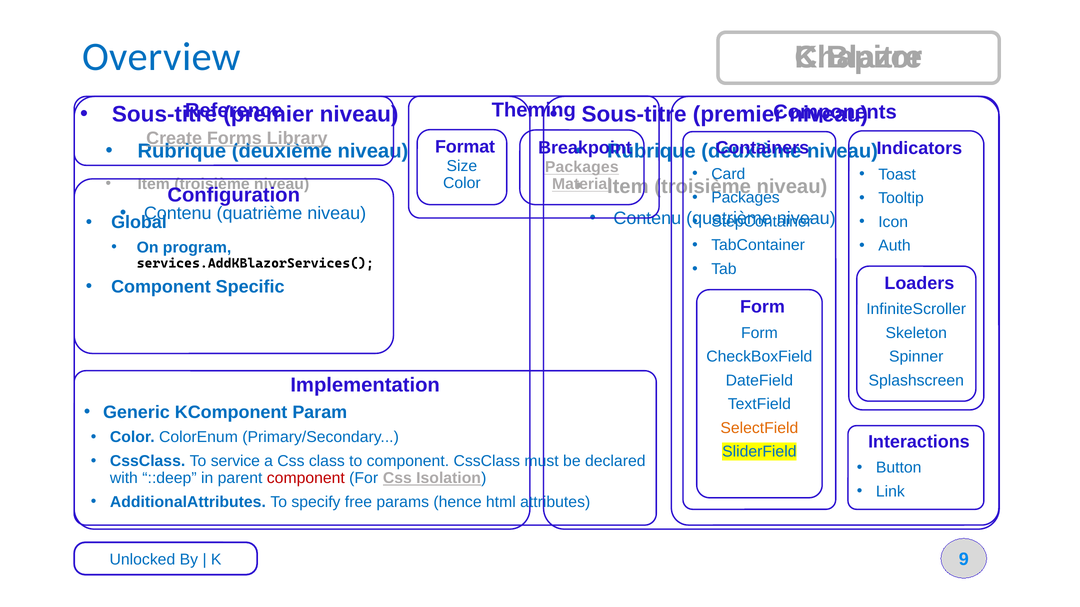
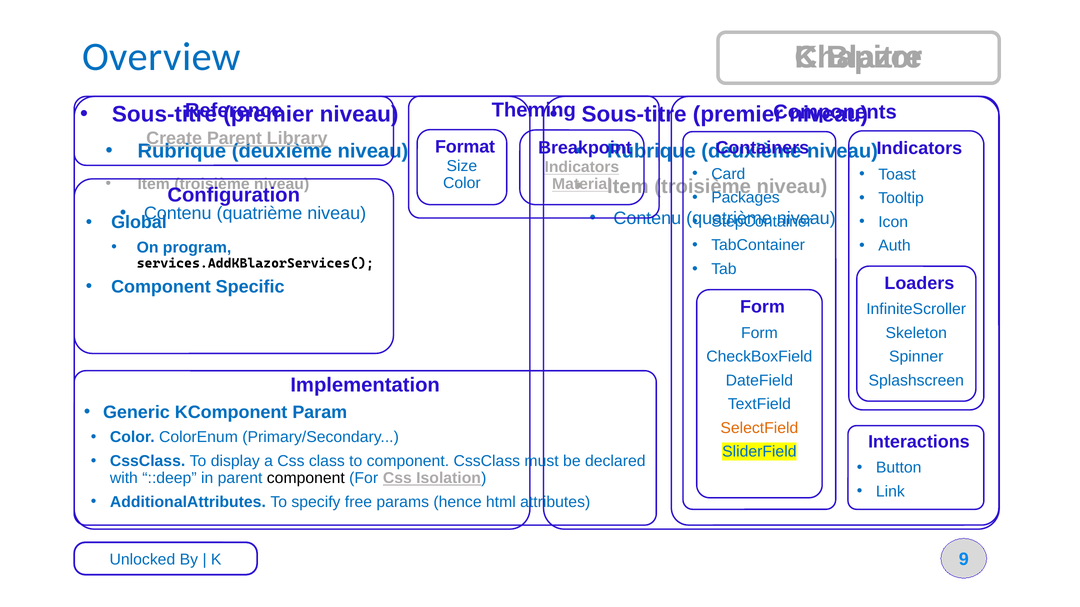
Create Forms: Forms -> Parent
Packages at (582, 167): Packages -> Indicators
service: service -> display
component at (306, 478) colour: red -> black
